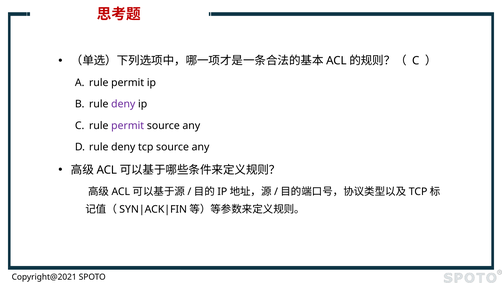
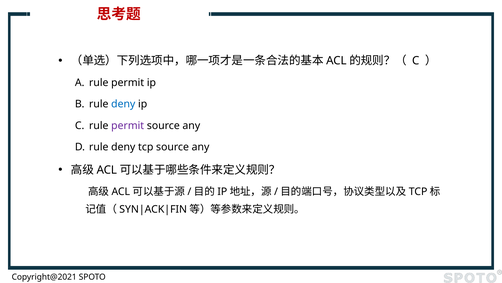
deny at (123, 104) colour: purple -> blue
